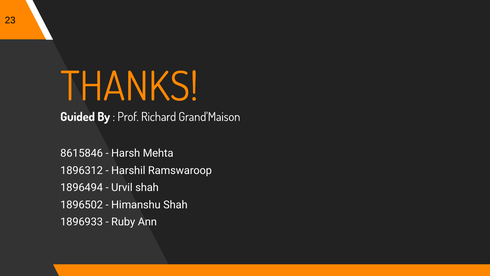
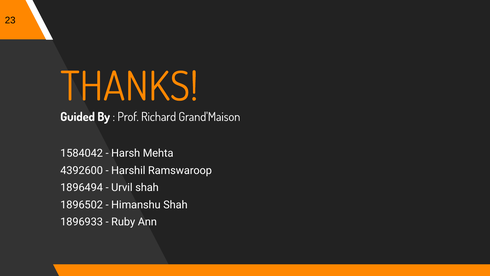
8615846: 8615846 -> 1584042
1896312: 1896312 -> 4392600
